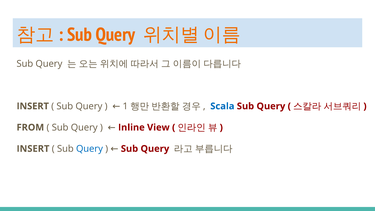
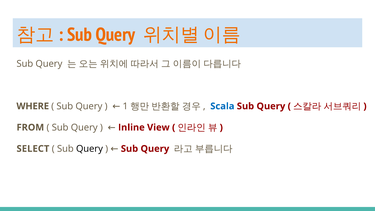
INSERT at (33, 106): INSERT -> WHERE
INSERT at (33, 149): INSERT -> SELECT
Query at (89, 149) colour: blue -> black
